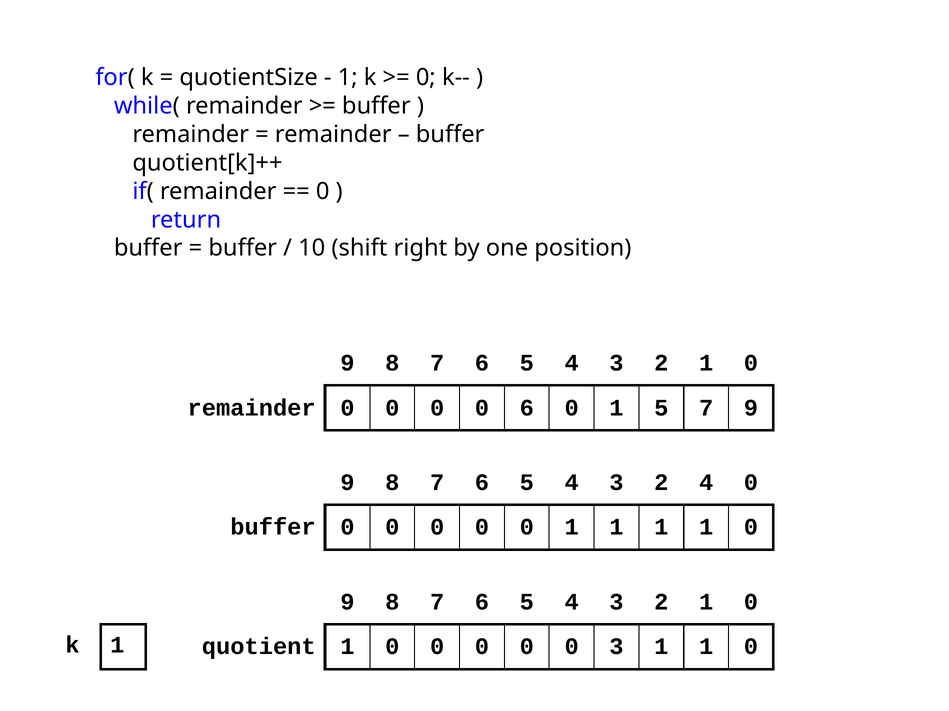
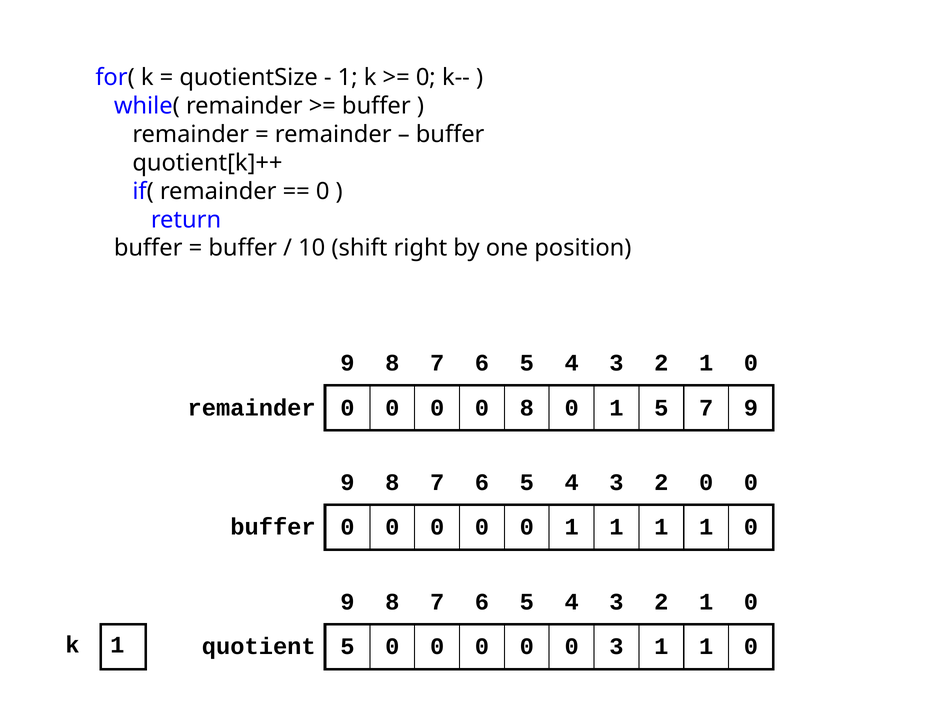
0 6: 6 -> 8
2 4: 4 -> 0
quotient 1: 1 -> 5
